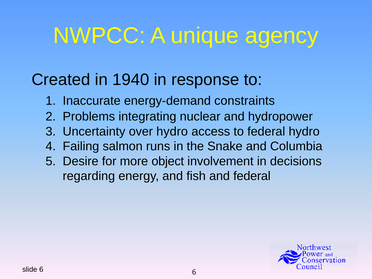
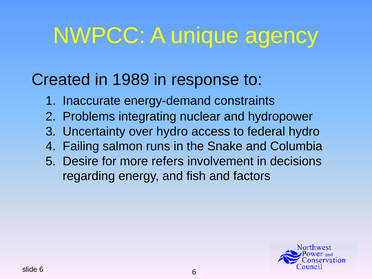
1940: 1940 -> 1989
object: object -> refers
and federal: federal -> factors
